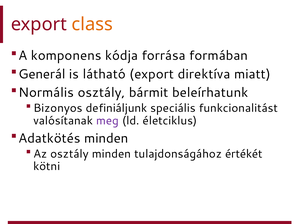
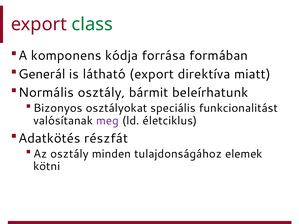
class colour: orange -> green
definiáljunk: definiáljunk -> osztályokat
Adatkötés minden: minden -> részfát
értékét: értékét -> elemek
